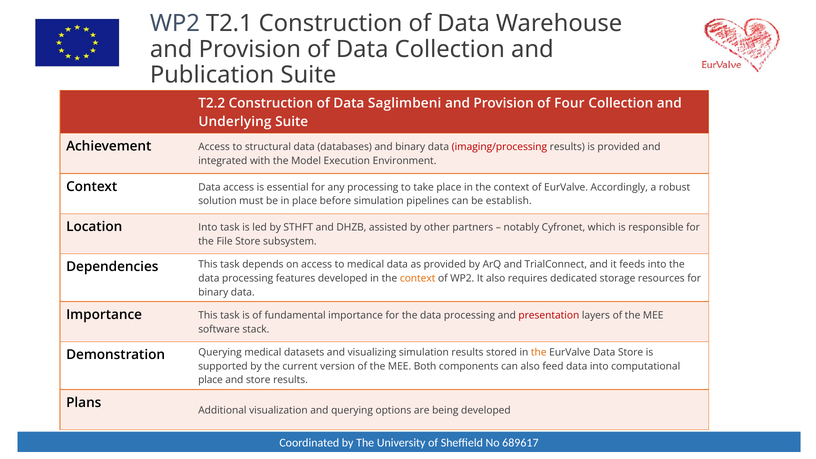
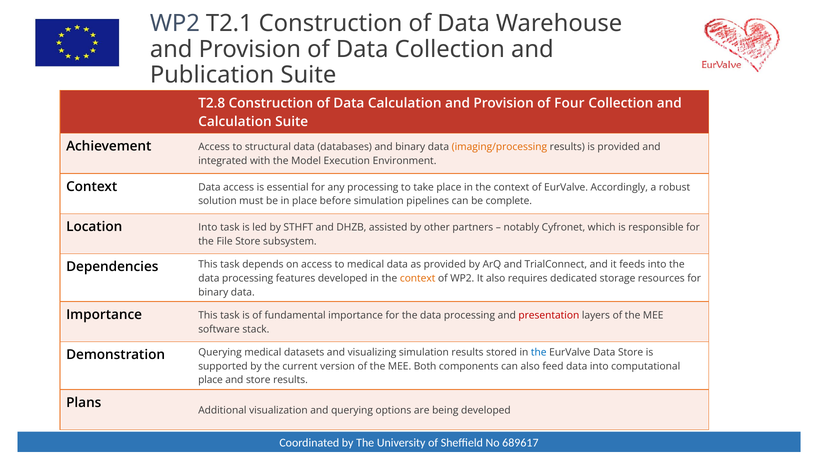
T2.2: T2.2 -> T2.8
Data Saglimbeni: Saglimbeni -> Calculation
Underlying at (235, 122): Underlying -> Calculation
imaging/processing colour: red -> orange
establish: establish -> complete
the at (539, 352) colour: orange -> blue
